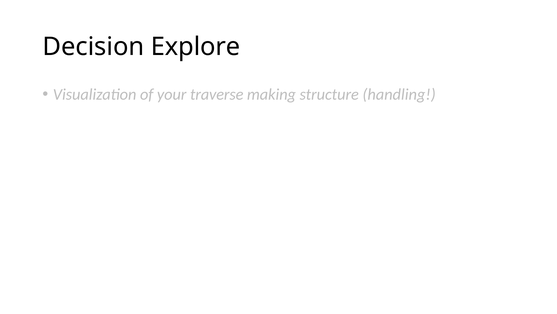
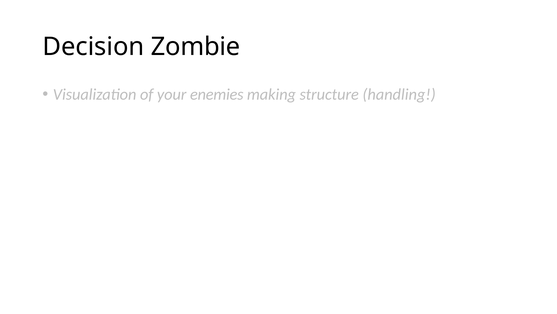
Explore: Explore -> Zombie
traverse: traverse -> enemies
